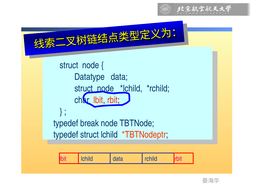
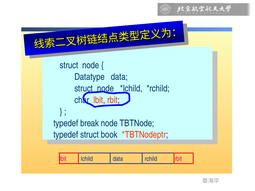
struct lchild: lchild -> book
